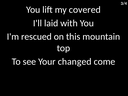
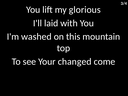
covered: covered -> glorious
rescued: rescued -> washed
